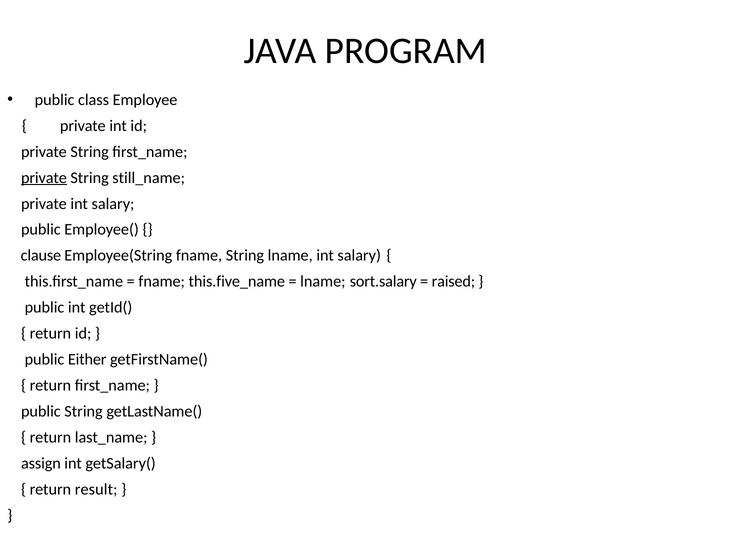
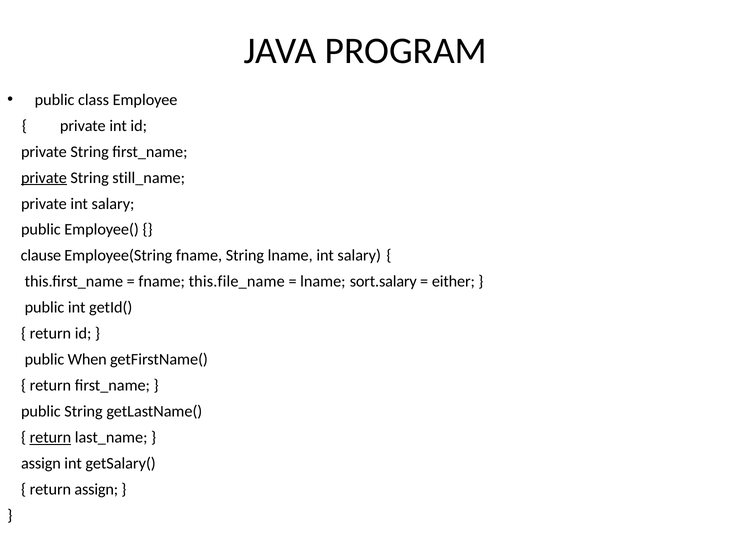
this.five_name: this.five_name -> this.file_name
raised: raised -> either
Either: Either -> When
return at (50, 438) underline: none -> present
return result: result -> assign
